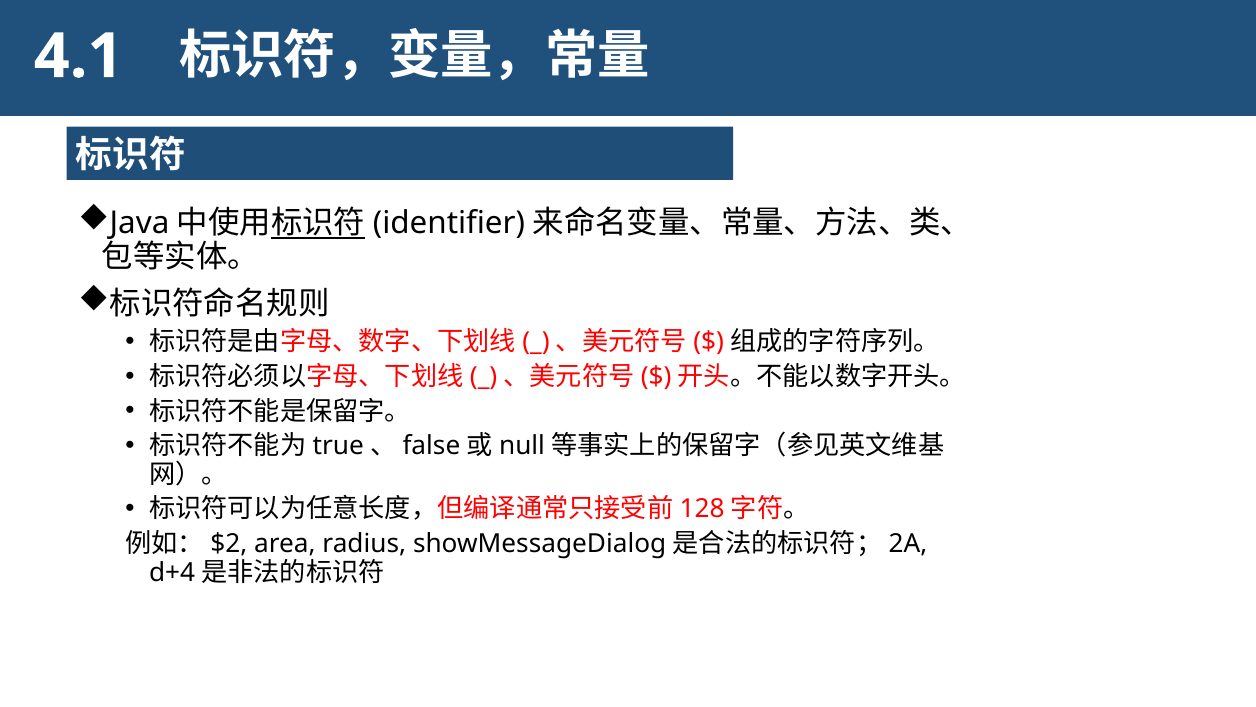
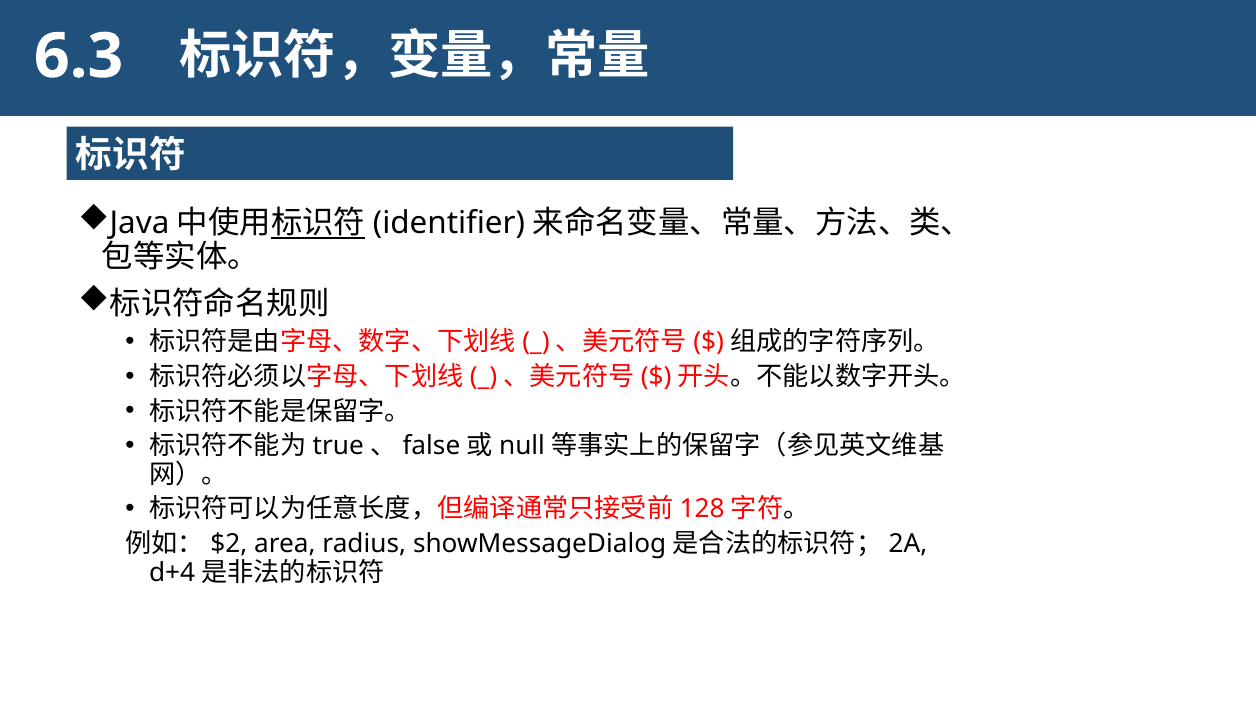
4.1: 4.1 -> 6.3
